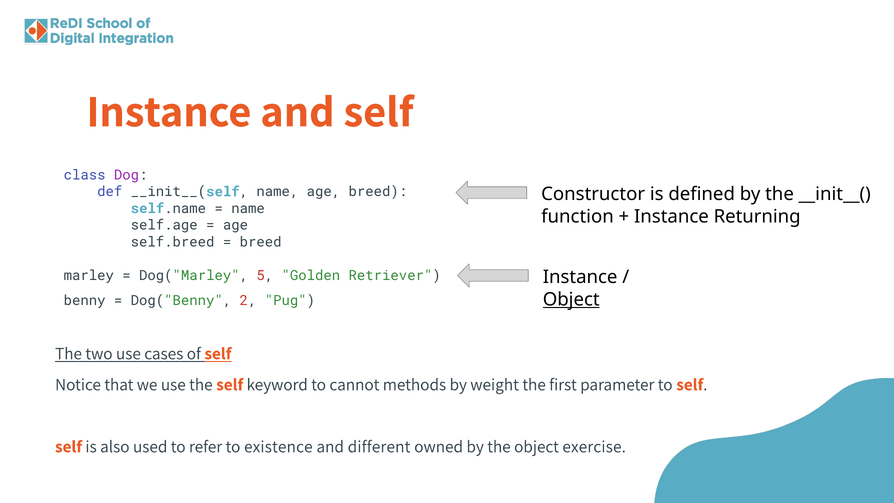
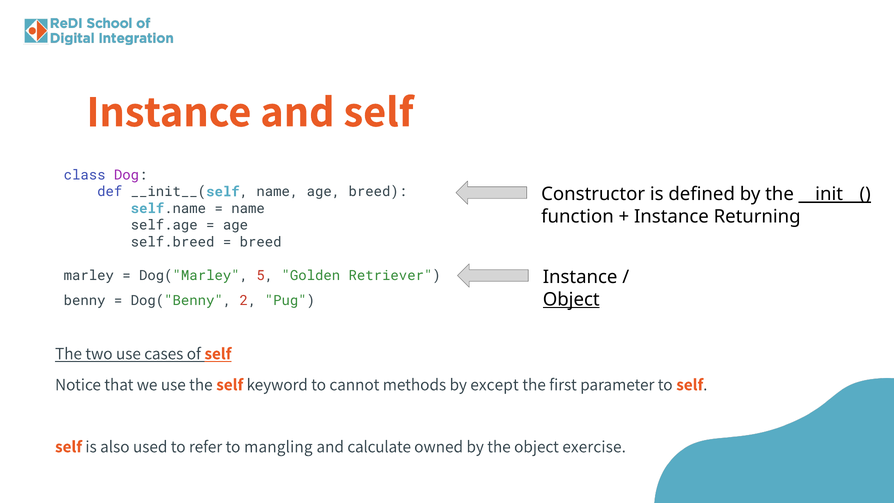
__init__( underline: none -> present
weight: weight -> except
existence: existence -> mangling
different: different -> calculate
